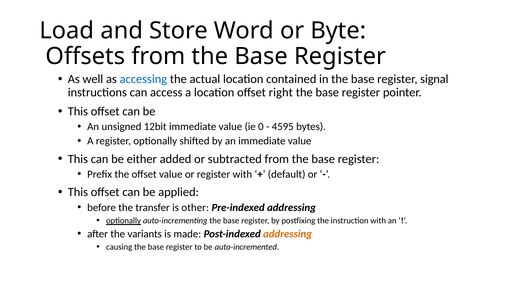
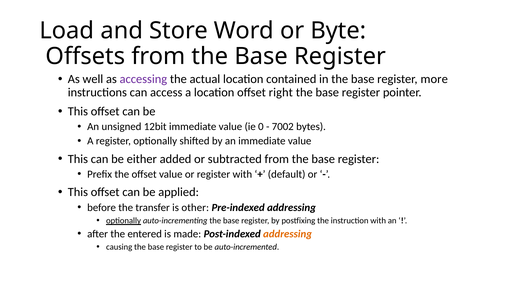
accessing colour: blue -> purple
signal: signal -> more
4595: 4595 -> 7002
variants: variants -> entered
